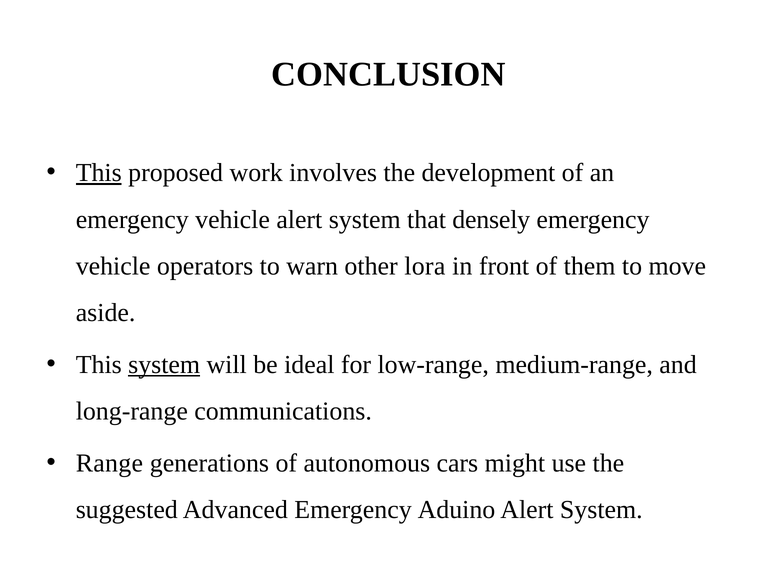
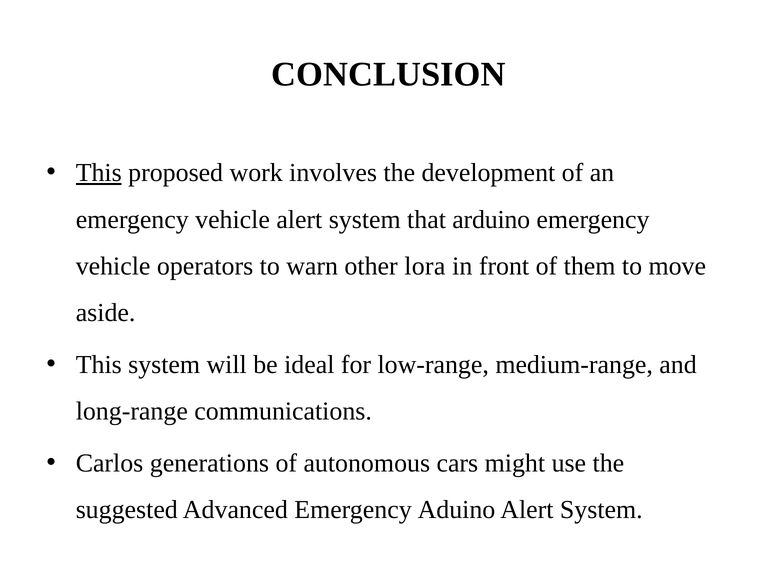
densely: densely -> arduino
system at (164, 364) underline: present -> none
Range: Range -> Carlos
